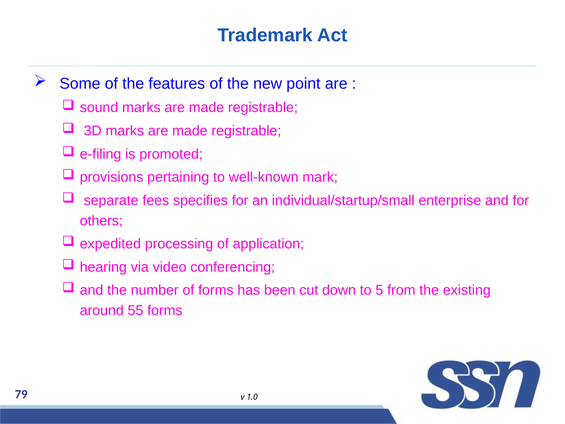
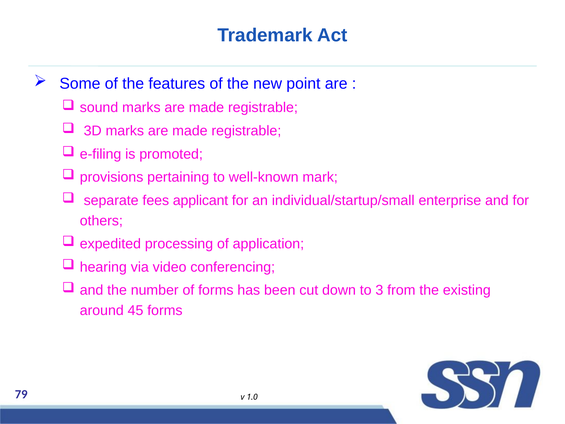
specifies: specifies -> applicant
5: 5 -> 3
55: 55 -> 45
